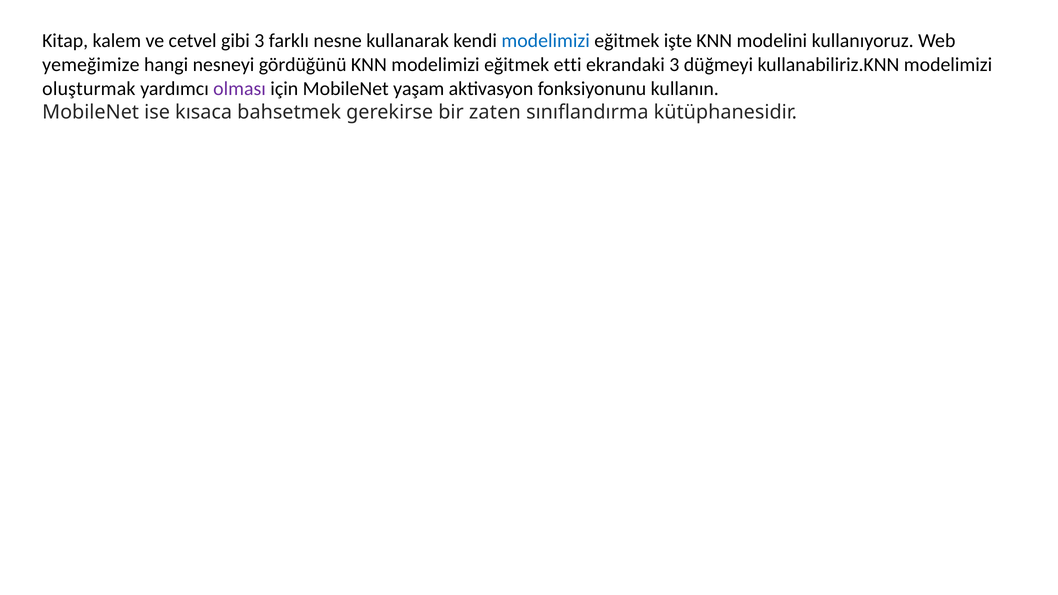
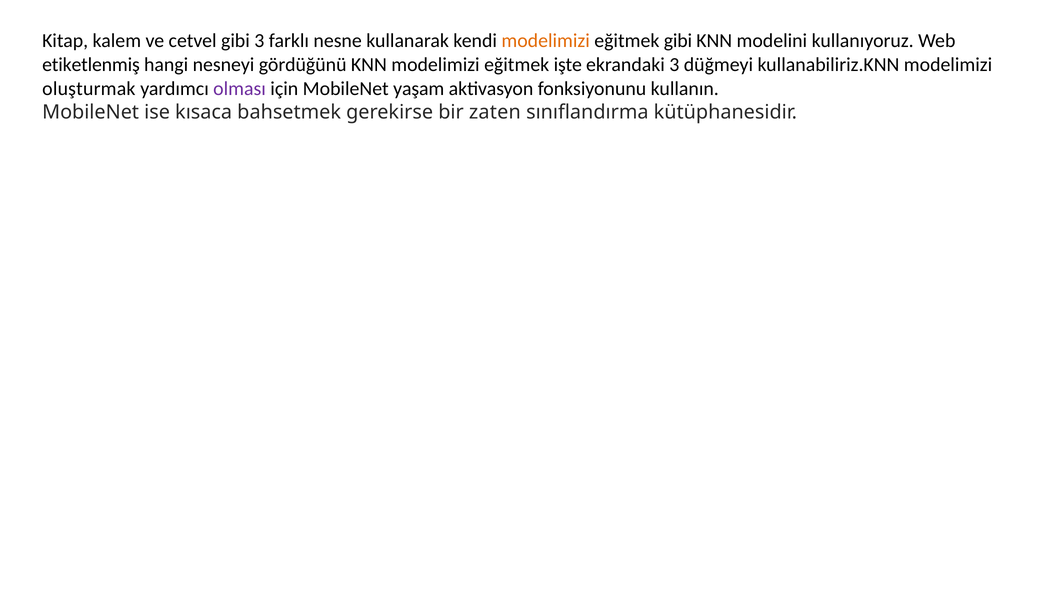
modelimizi at (546, 41) colour: blue -> orange
eğitmek işte: işte -> gibi
yemeğimize: yemeğimize -> etiketlenmiş
etti: etti -> işte
